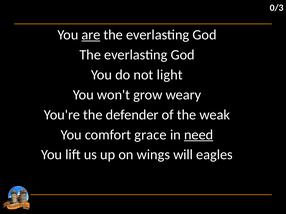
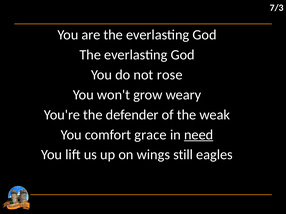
0/3: 0/3 -> 7/3
are underline: present -> none
light: light -> rose
will: will -> still
